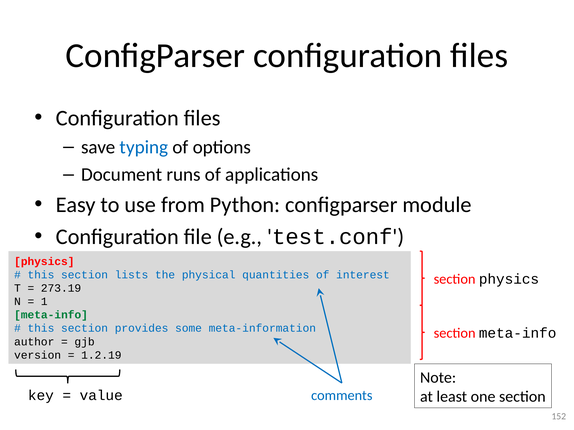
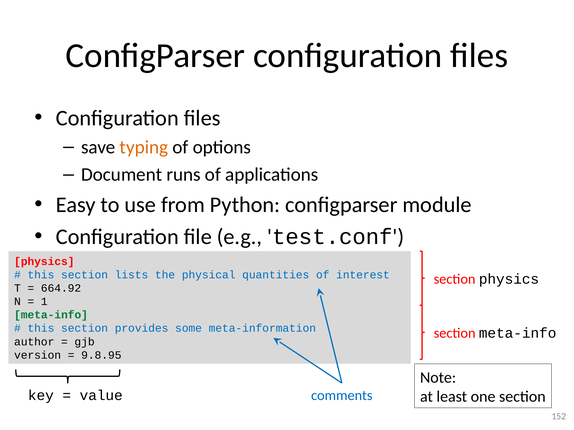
typing colour: blue -> orange
273.19: 273.19 -> 664.92
1.2.19: 1.2.19 -> 9.8.95
